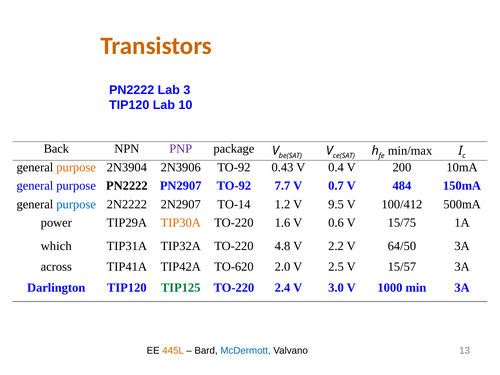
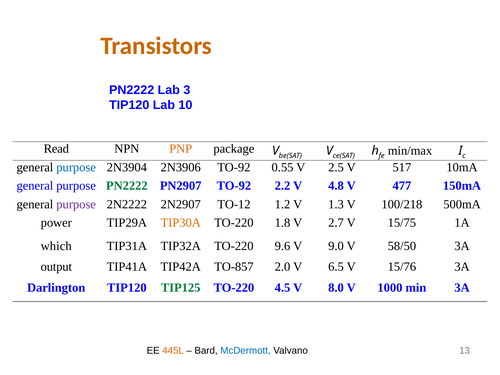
Back: Back -> Read
PNP colour: purple -> orange
purpose at (76, 167) colour: orange -> blue
0.43: 0.43 -> 0.55
0.4: 0.4 -> 2.5
200: 200 -> 517
PN2222 at (127, 186) colour: black -> green
7.7: 7.7 -> 2.2
0.7: 0.7 -> 4.8
484: 484 -> 477
purpose at (76, 204) colour: blue -> purple
TO-14: TO-14 -> TO-12
9.5: 9.5 -> 1.3
100/412: 100/412 -> 100/218
1.6: 1.6 -> 1.8
0.6: 0.6 -> 2.7
4.8: 4.8 -> 9.6
2.2: 2.2 -> 9.0
64/50: 64/50 -> 58/50
across: across -> output
TO-620: TO-620 -> TO-857
2.5: 2.5 -> 6.5
15/57: 15/57 -> 15/76
2.4: 2.4 -> 4.5
3.0: 3.0 -> 8.0
